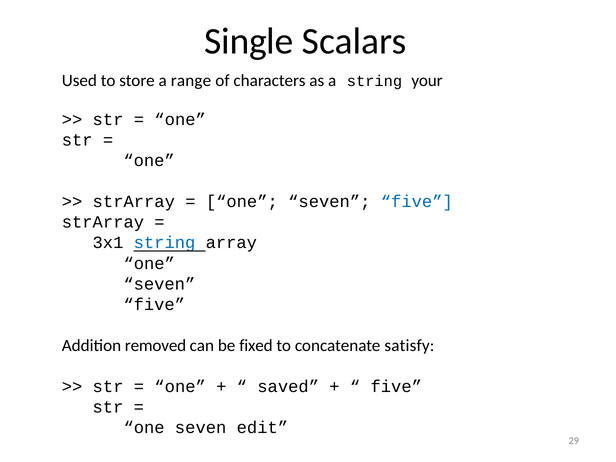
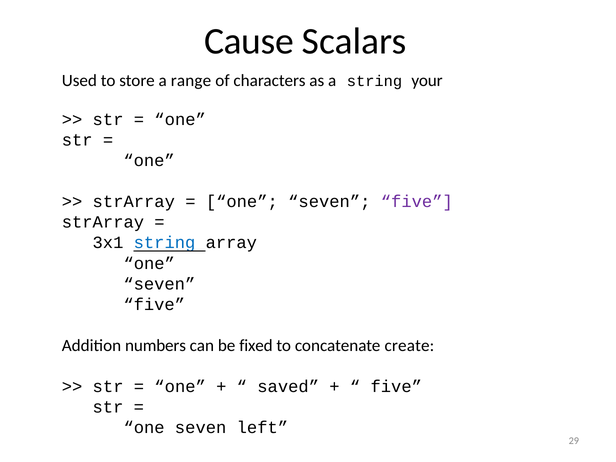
Single: Single -> Cause
five at (417, 202) colour: blue -> purple
removed: removed -> numbers
satisfy: satisfy -> create
edit: edit -> left
